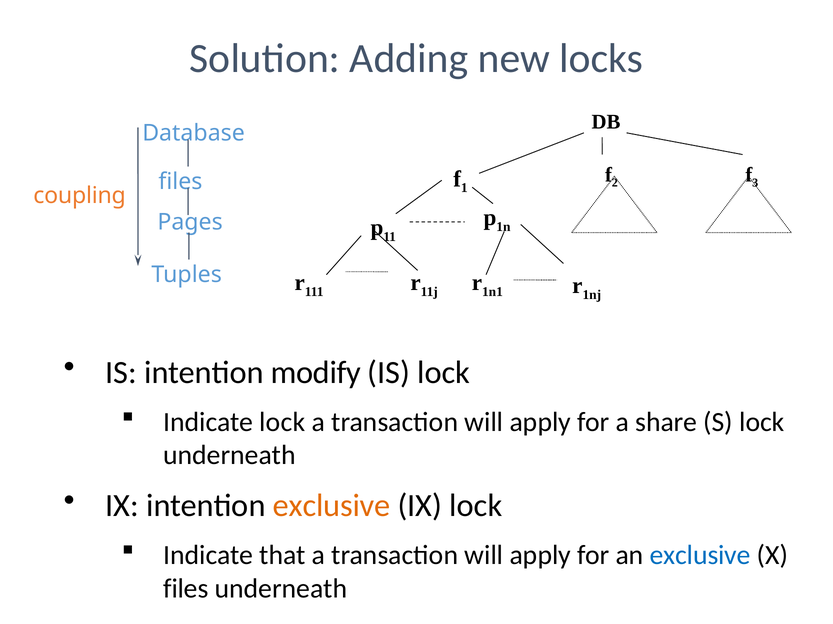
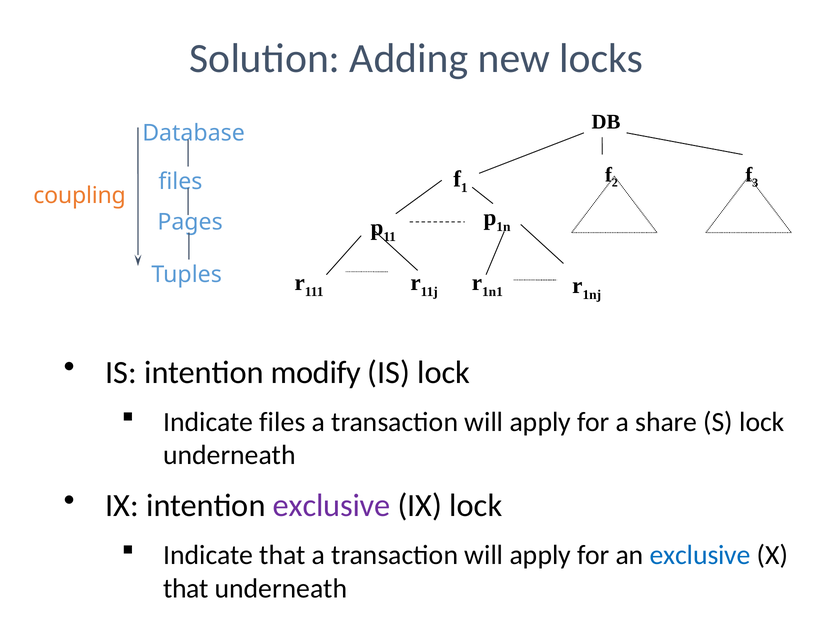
Indicate lock: lock -> files
exclusive at (332, 506) colour: orange -> purple
files at (186, 589): files -> that
